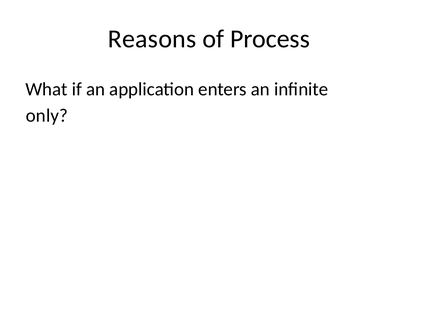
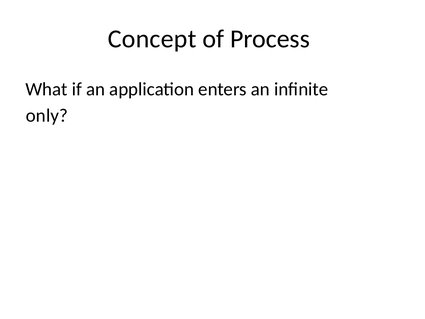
Reasons: Reasons -> Concept
